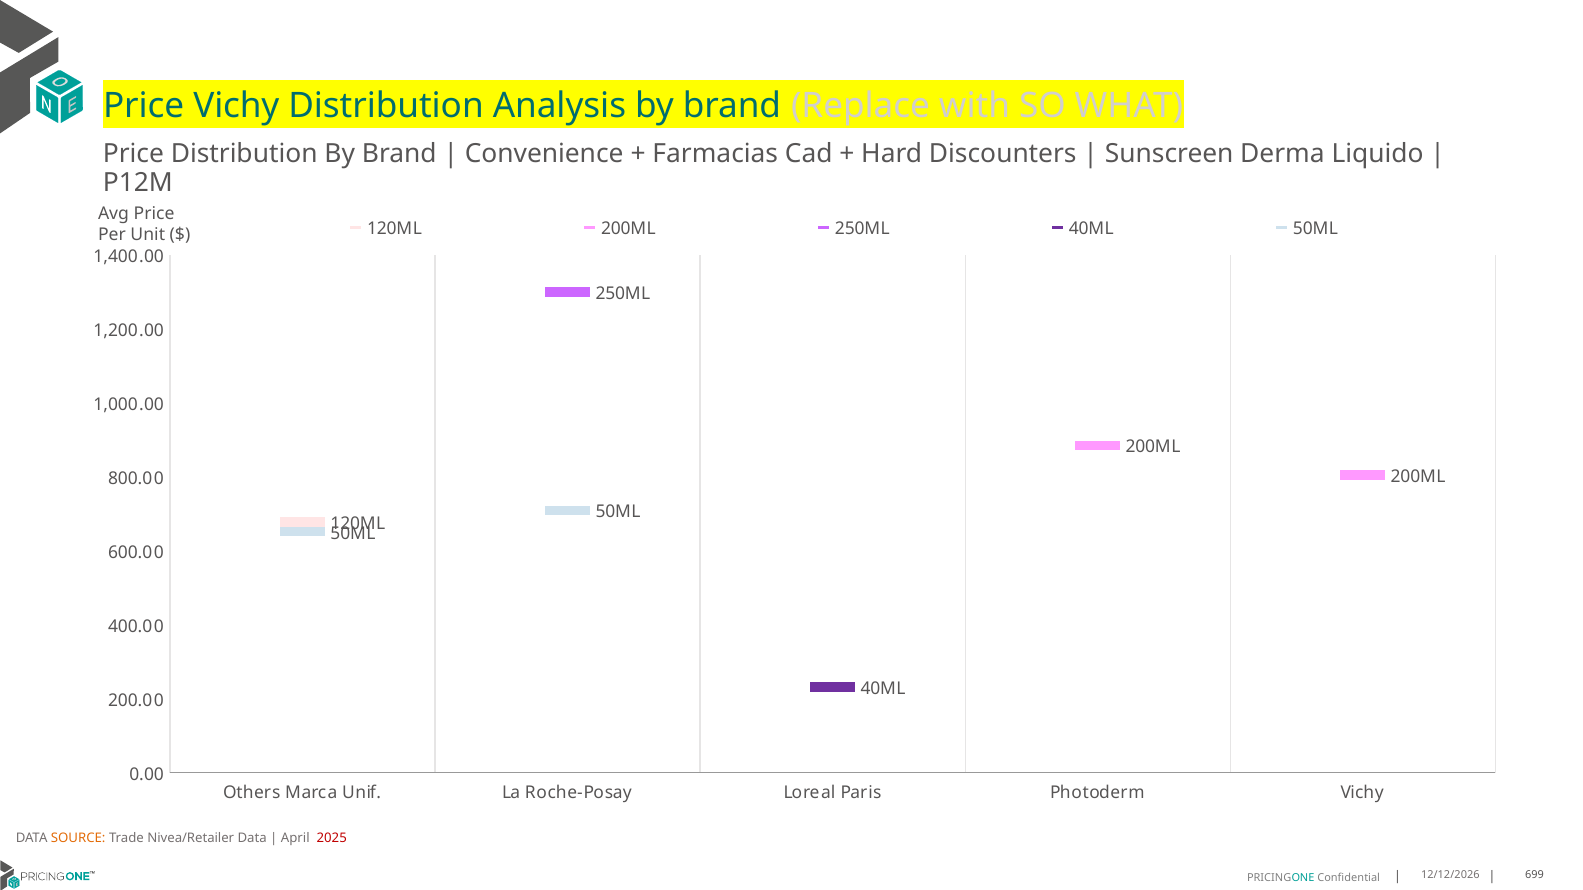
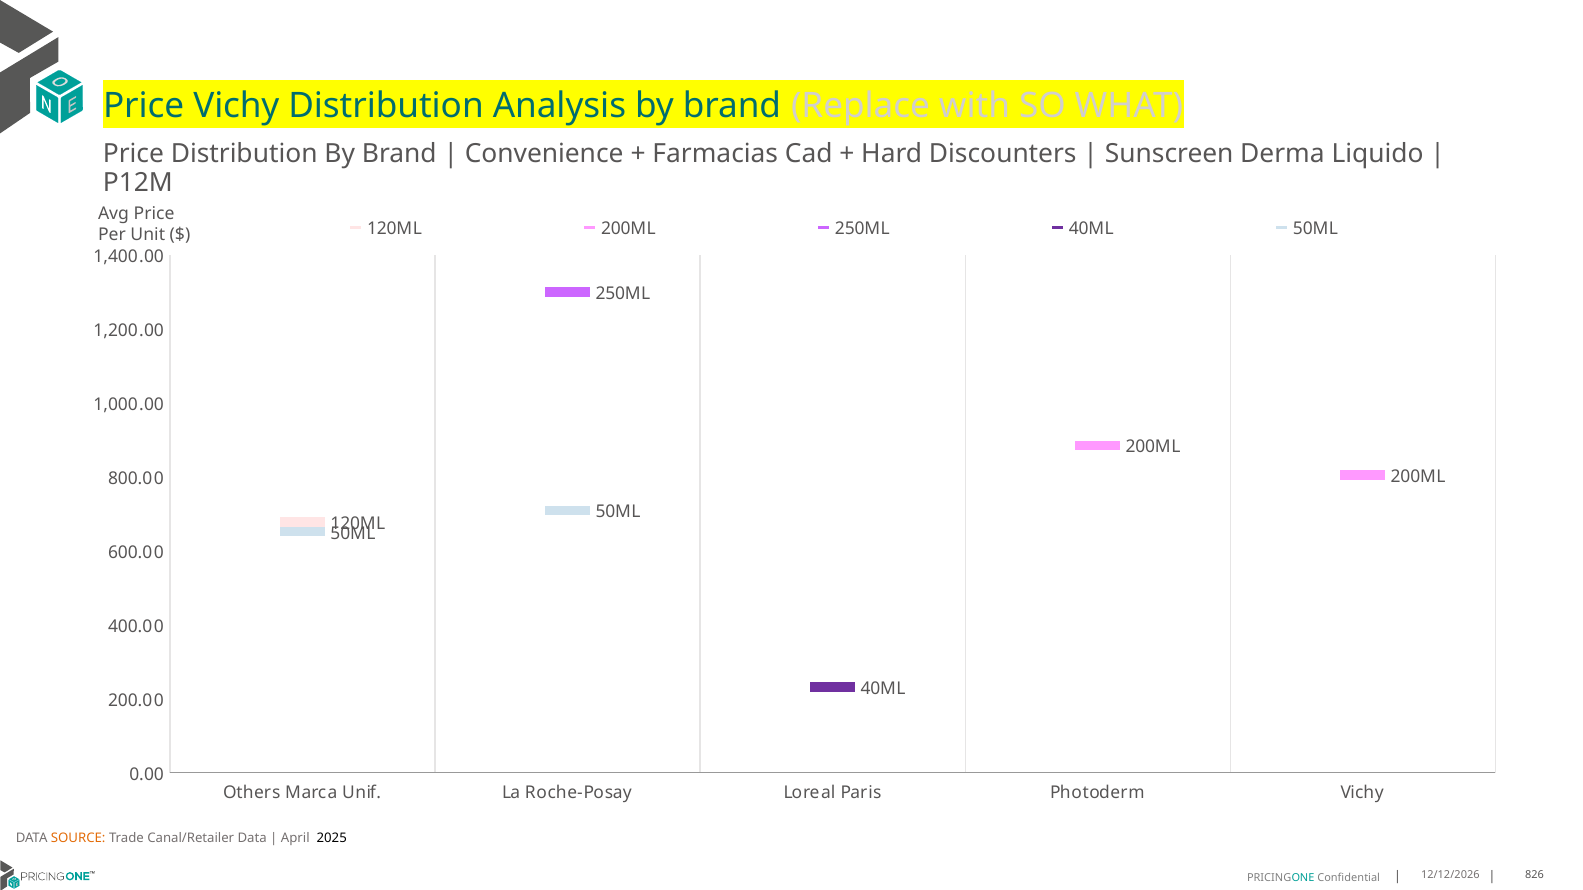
Nivea/Retailer: Nivea/Retailer -> Canal/Retailer
2025 colour: red -> black
699: 699 -> 826
